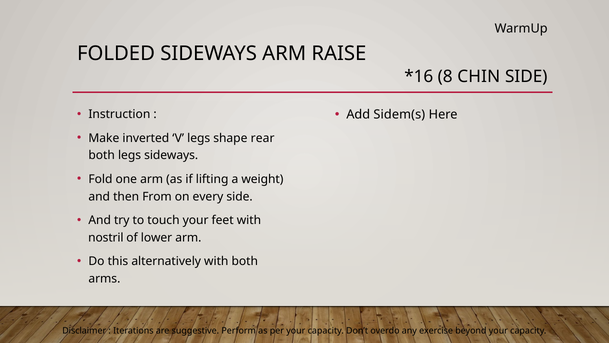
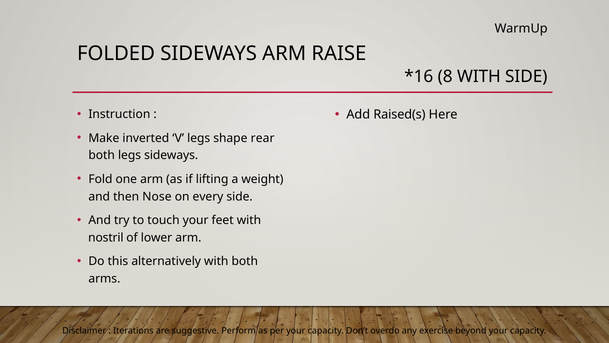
8 CHIN: CHIN -> WITH
Sidem(s: Sidem(s -> Raised(s
From: From -> Nose
